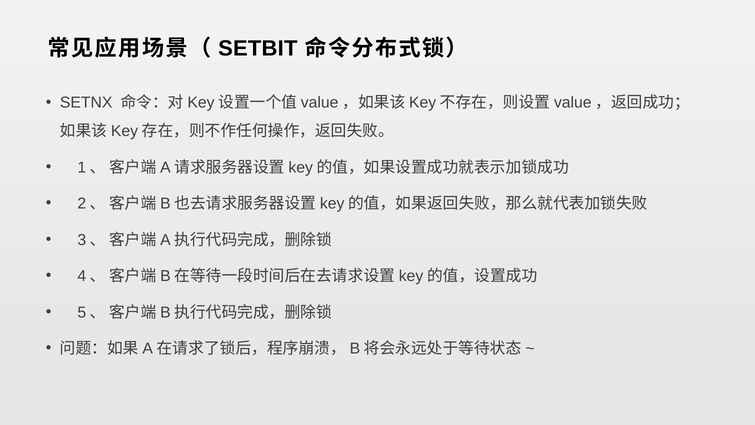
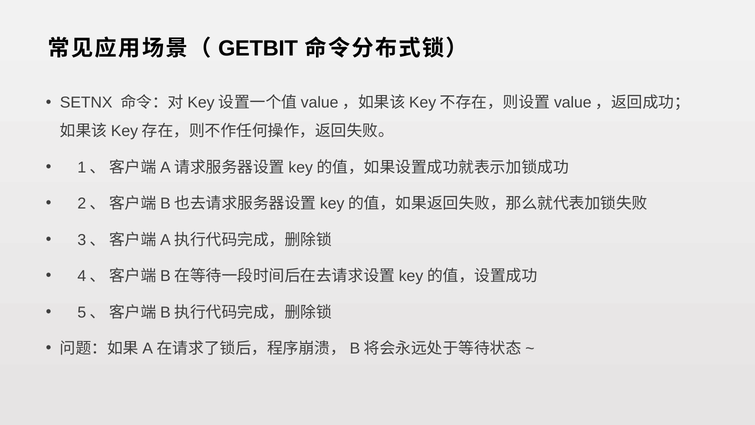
SETBIT: SETBIT -> GETBIT
